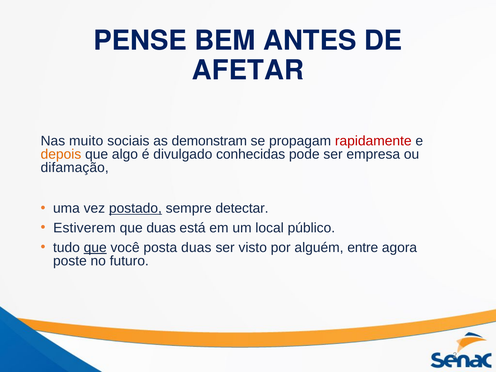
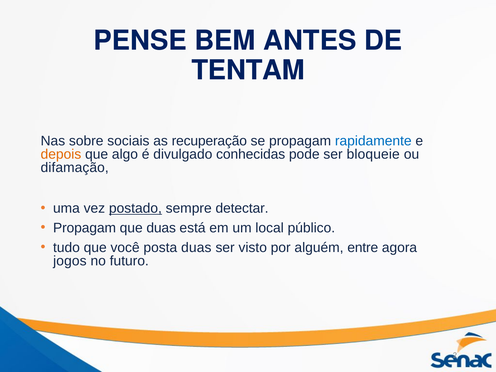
AFETAR: AFETAR -> TENTAM
muito: muito -> sobre
demonstram: demonstram -> recuperação
rapidamente colour: red -> blue
empresa: empresa -> bloqueie
Estiverem at (84, 228): Estiverem -> Propagam
que at (95, 248) underline: present -> none
poste: poste -> jogos
